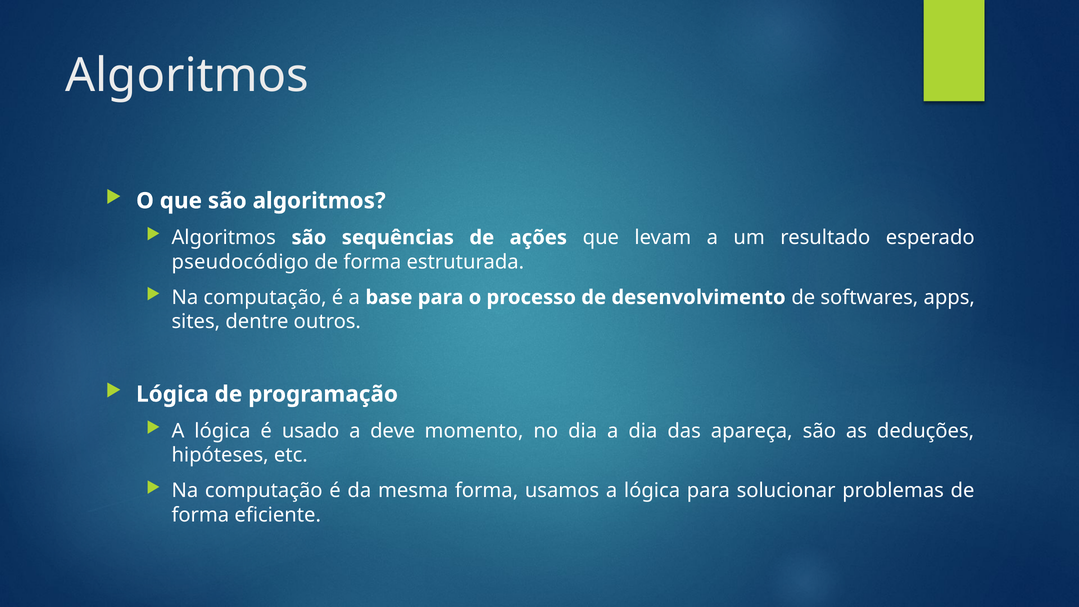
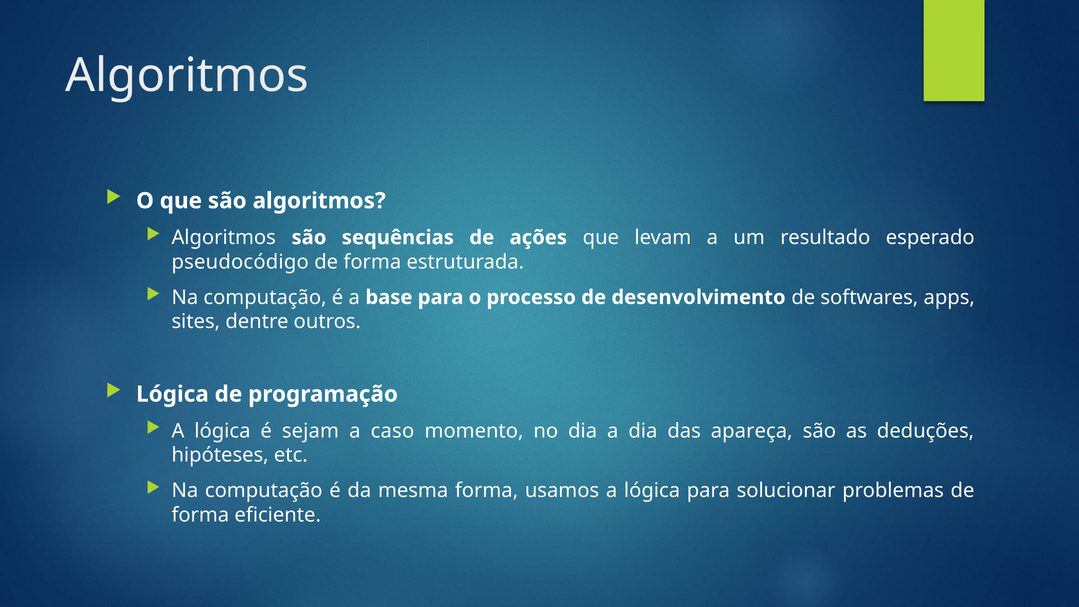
usado: usado -> sejam
deve: deve -> caso
